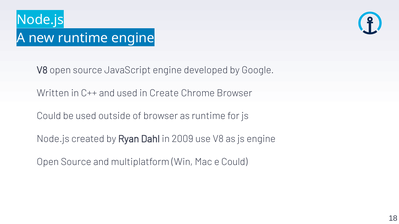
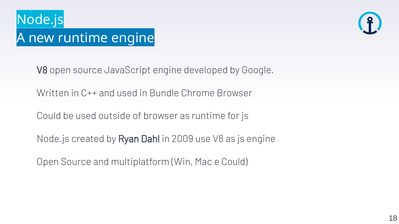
Create: Create -> Bundle
